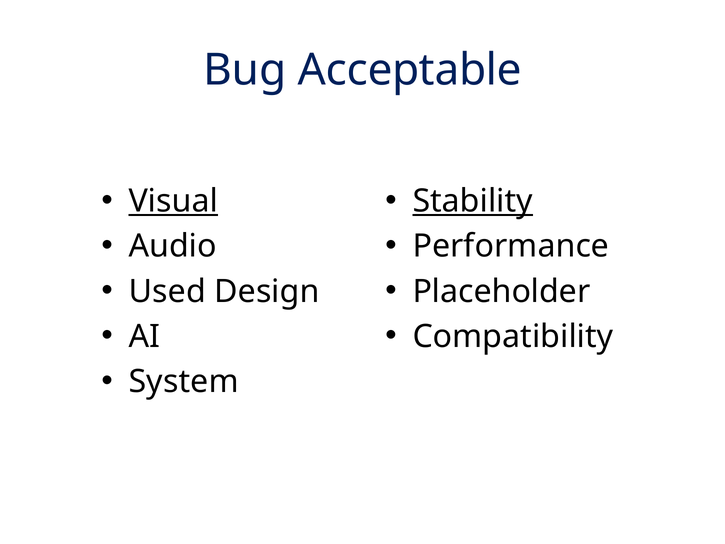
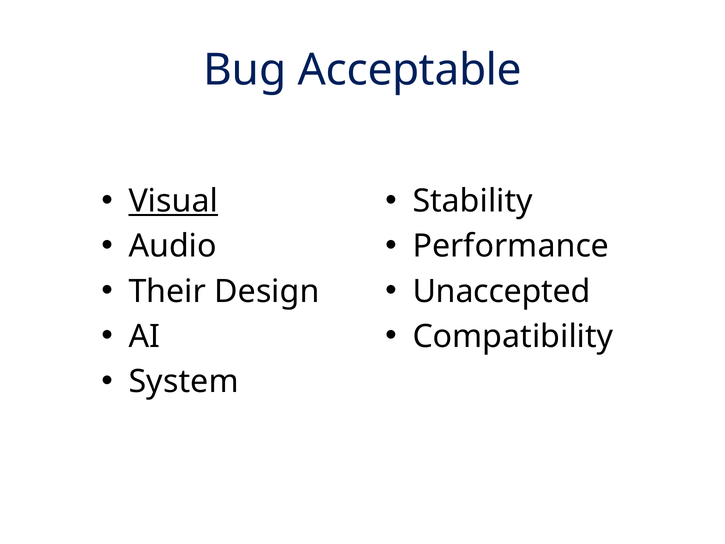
Stability underline: present -> none
Used: Used -> Their
Placeholder: Placeholder -> Unaccepted
